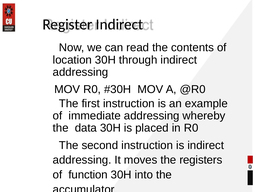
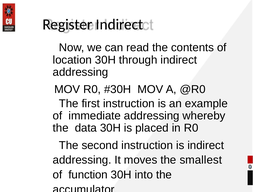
registers: registers -> smallest
